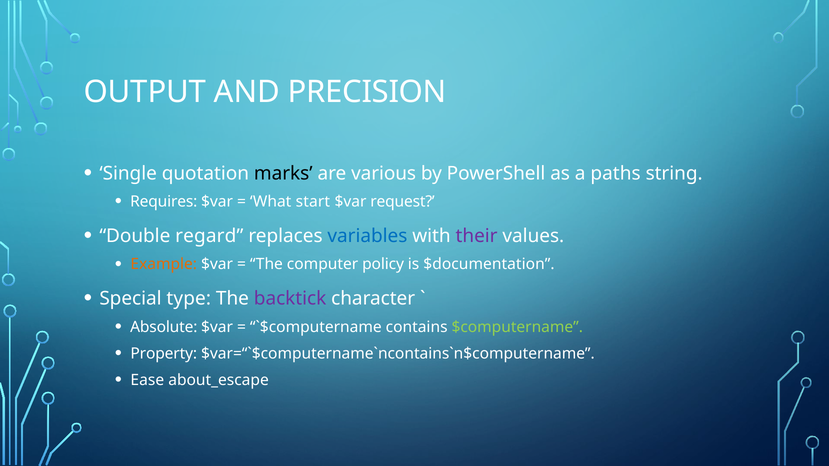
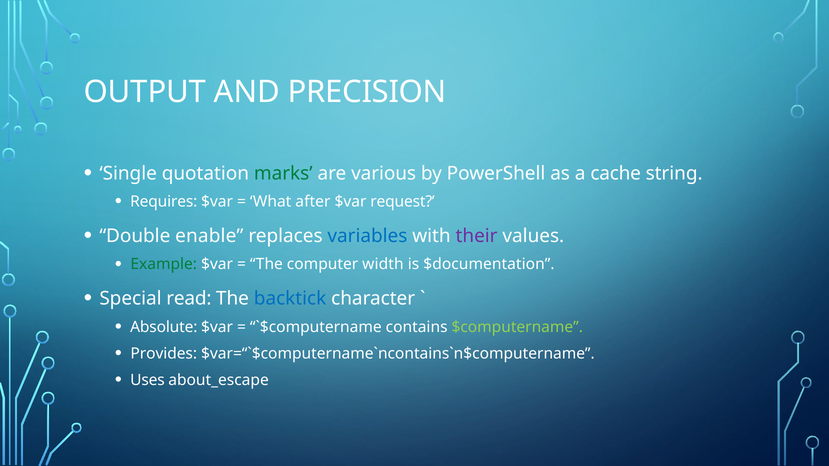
marks colour: black -> green
paths: paths -> cache
start: start -> after
regard: regard -> enable
Example colour: orange -> green
policy: policy -> width
type: type -> read
backtick colour: purple -> blue
Property: Property -> Provides
Ease: Ease -> Uses
